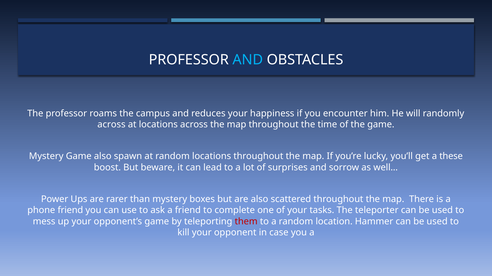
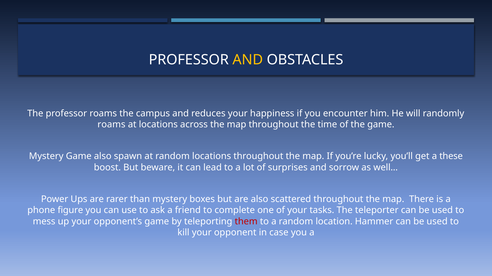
AND at (248, 60) colour: light blue -> yellow
across at (111, 125): across -> roams
phone friend: friend -> figure
